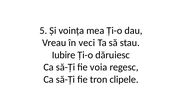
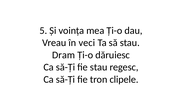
Iubire: Iubire -> Dram
fie voia: voia -> stau
